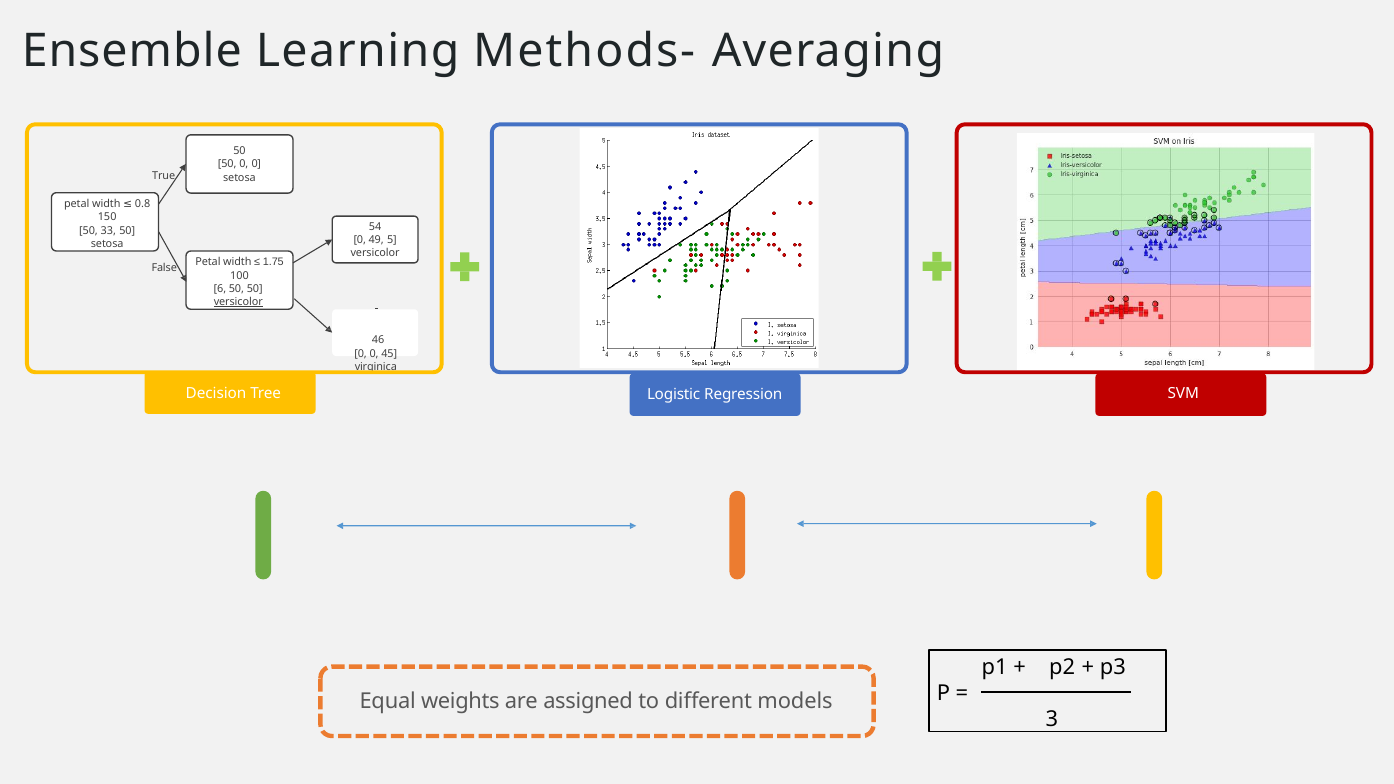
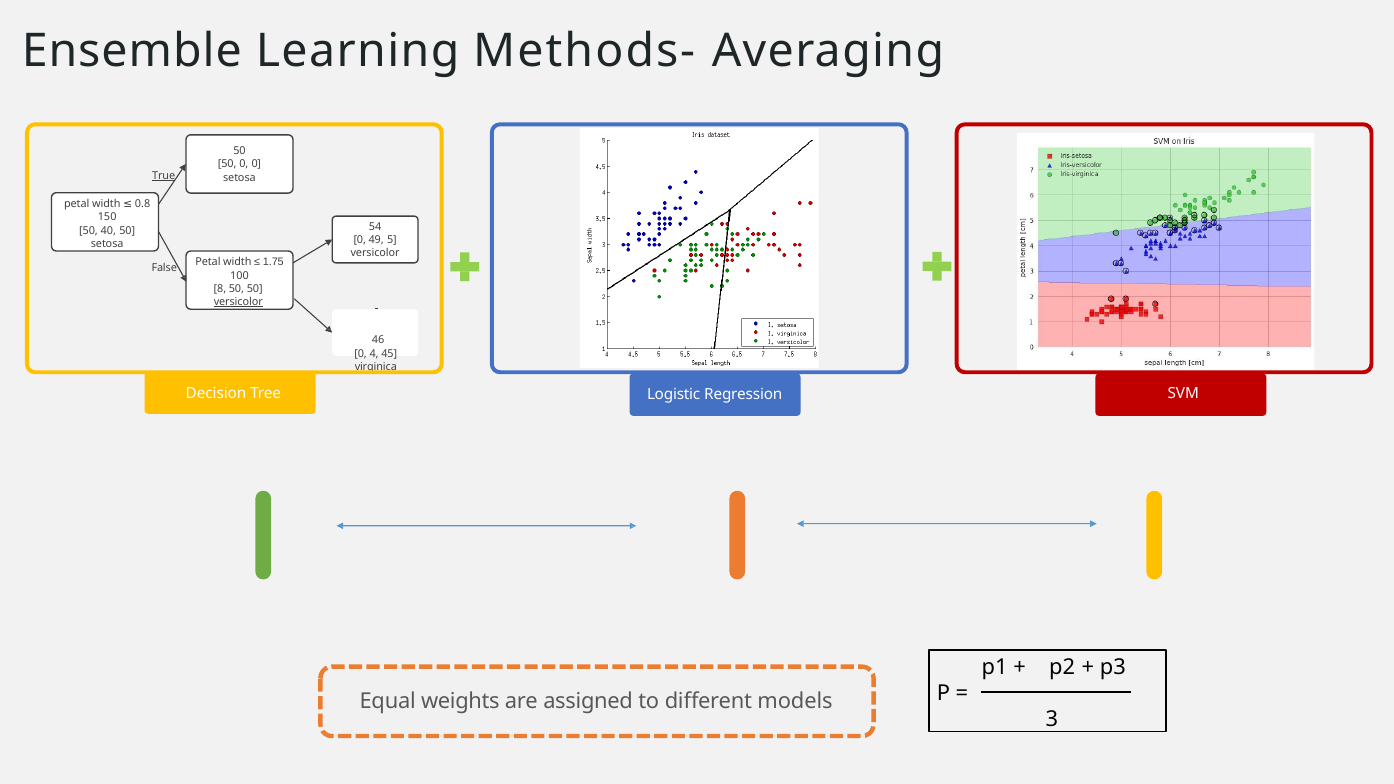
True underline: none -> present
33: 33 -> 40
6: 6 -> 8
0 at (374, 354): 0 -> 4
